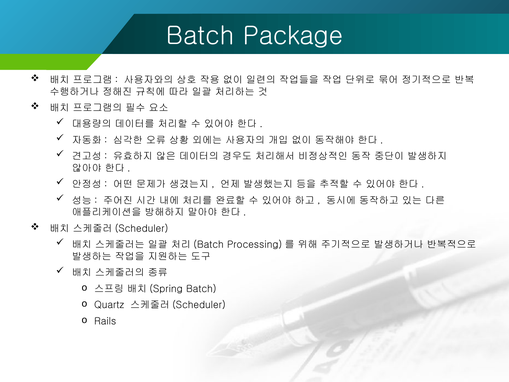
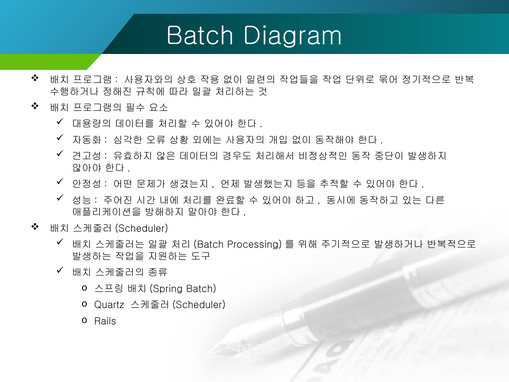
Package: Package -> Diagram
